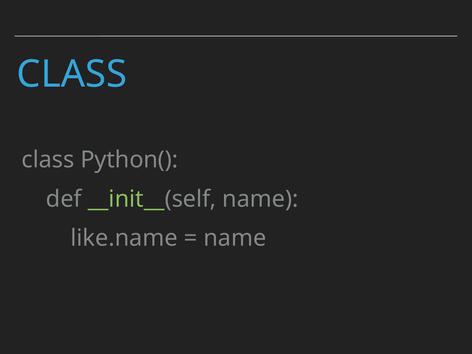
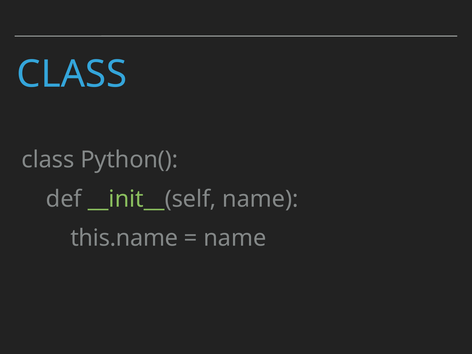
like.name: like.name -> this.name
